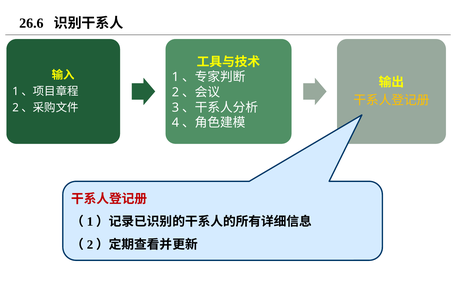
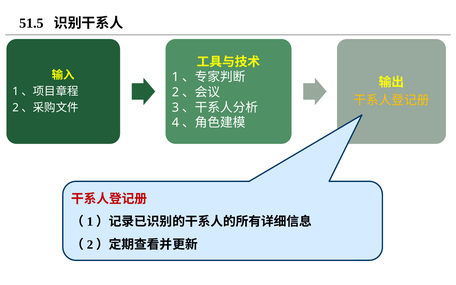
26.6: 26.6 -> 51.5
